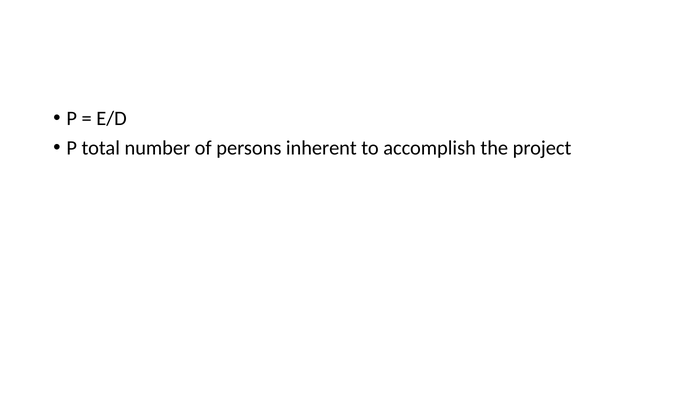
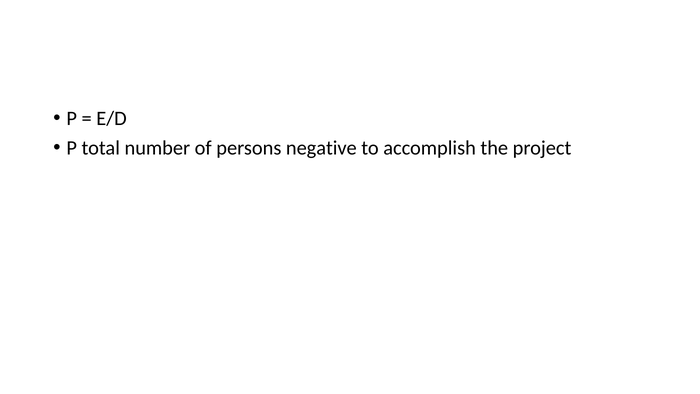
inherent: inherent -> negative
